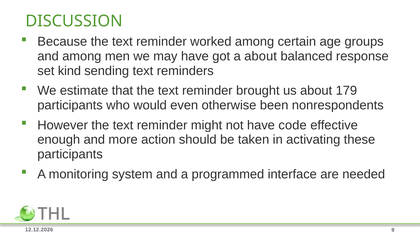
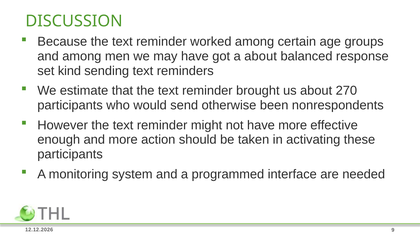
179: 179 -> 270
even: even -> send
have code: code -> more
